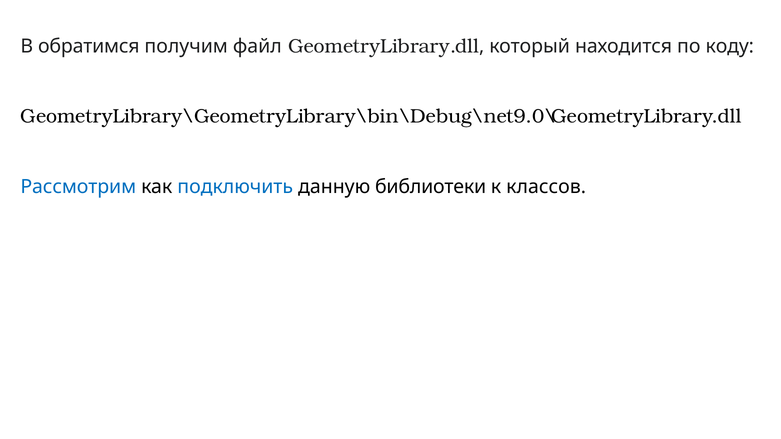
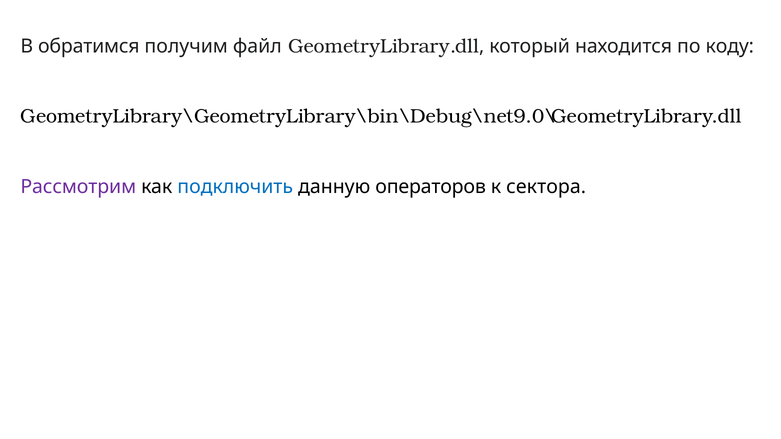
Рассмотрим colour: blue -> purple
библиотеки: библиотеки -> операторов
классов: классов -> сектора
